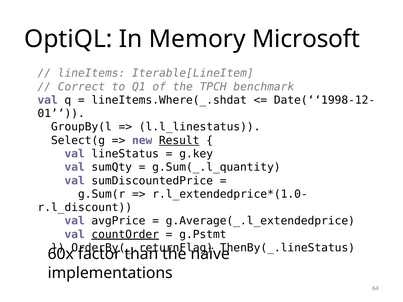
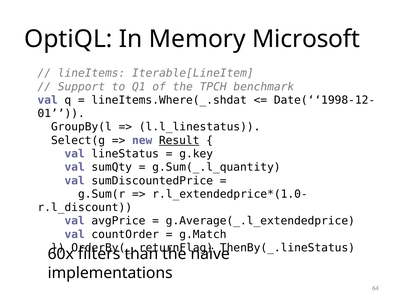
Correct: Correct -> Support
countOrder underline: present -> none
g.Pstmt: g.Pstmt -> g.Match
factor: factor -> filters
